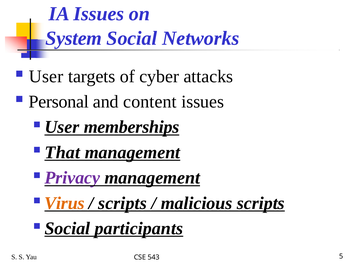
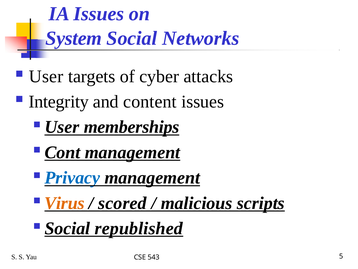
Personal: Personal -> Integrity
That: That -> Cont
Privacy colour: purple -> blue
scripts at (122, 203): scripts -> scored
participants: participants -> republished
